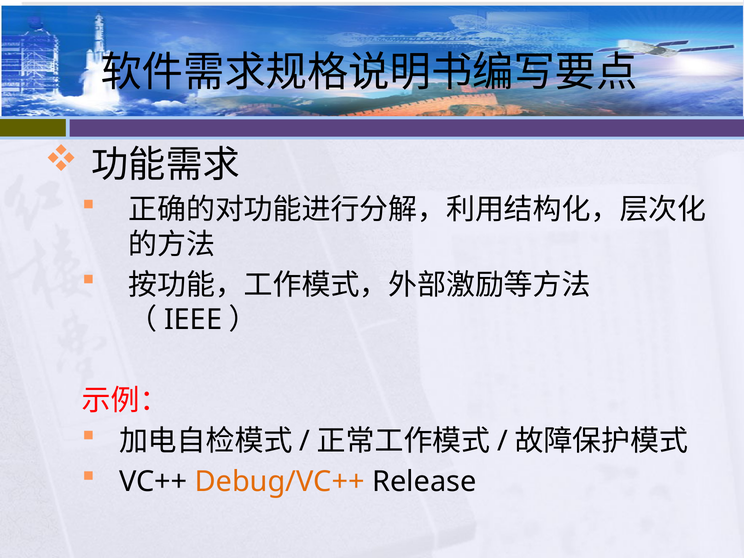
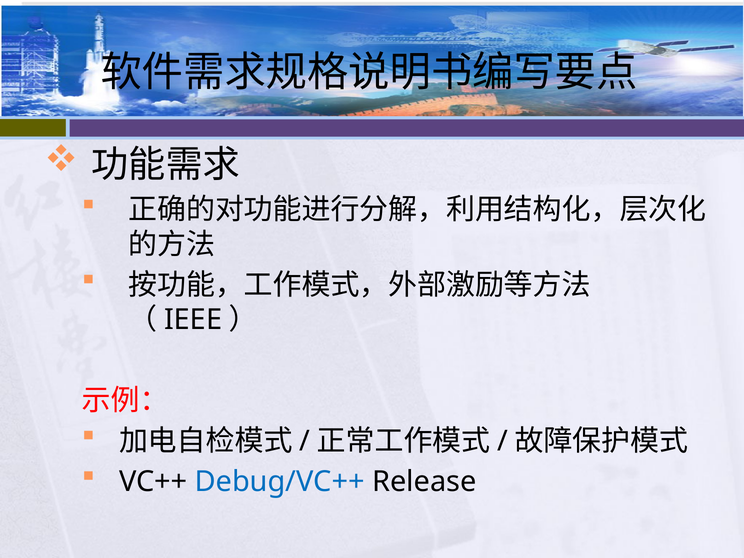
Debug/VC++ colour: orange -> blue
